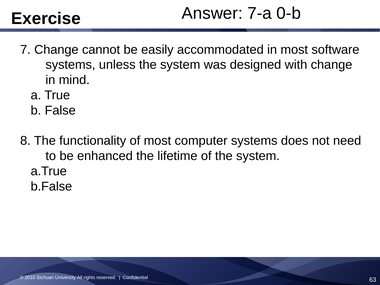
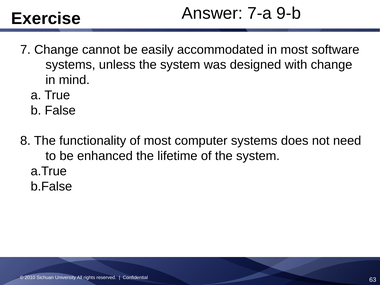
0-b: 0-b -> 9-b
